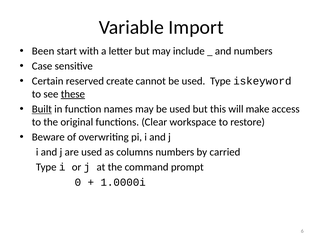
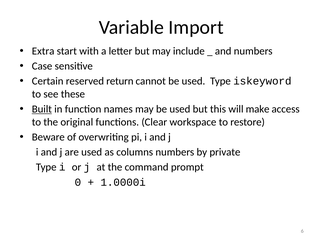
Been: Been -> Extra
create: create -> return
these underline: present -> none
carried: carried -> private
